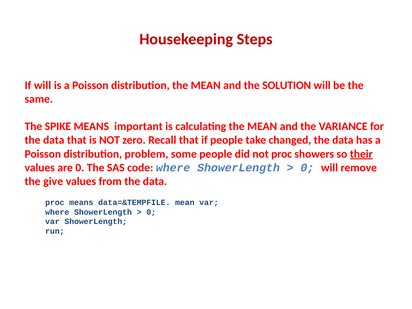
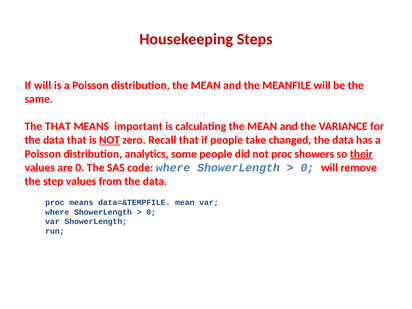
SOLUTION: SOLUTION -> MEANFILE
The SPIKE: SPIKE -> THAT
NOT at (109, 140) underline: none -> present
problem: problem -> analytics
give: give -> step
